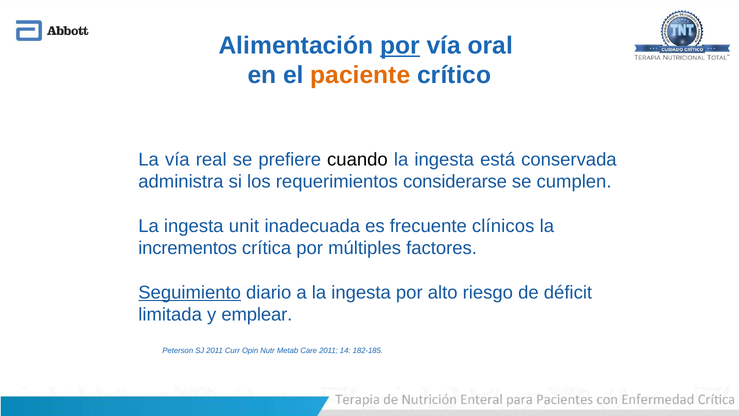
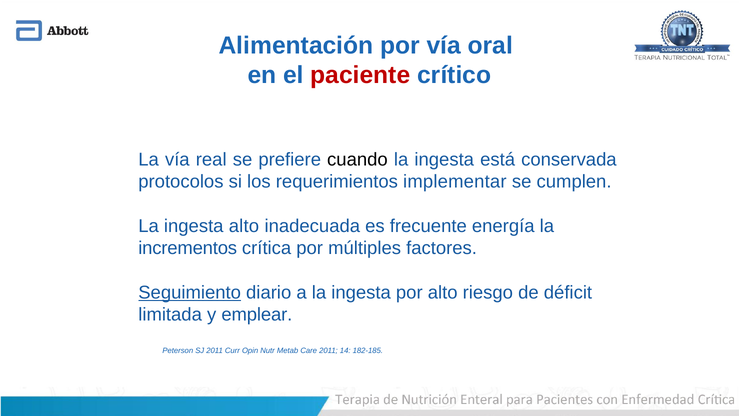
por at (400, 45) underline: present -> none
paciente colour: orange -> red
administra: administra -> protocolos
considerarse: considerarse -> implementar
ingesta unit: unit -> alto
clínicos: clínicos -> energía
